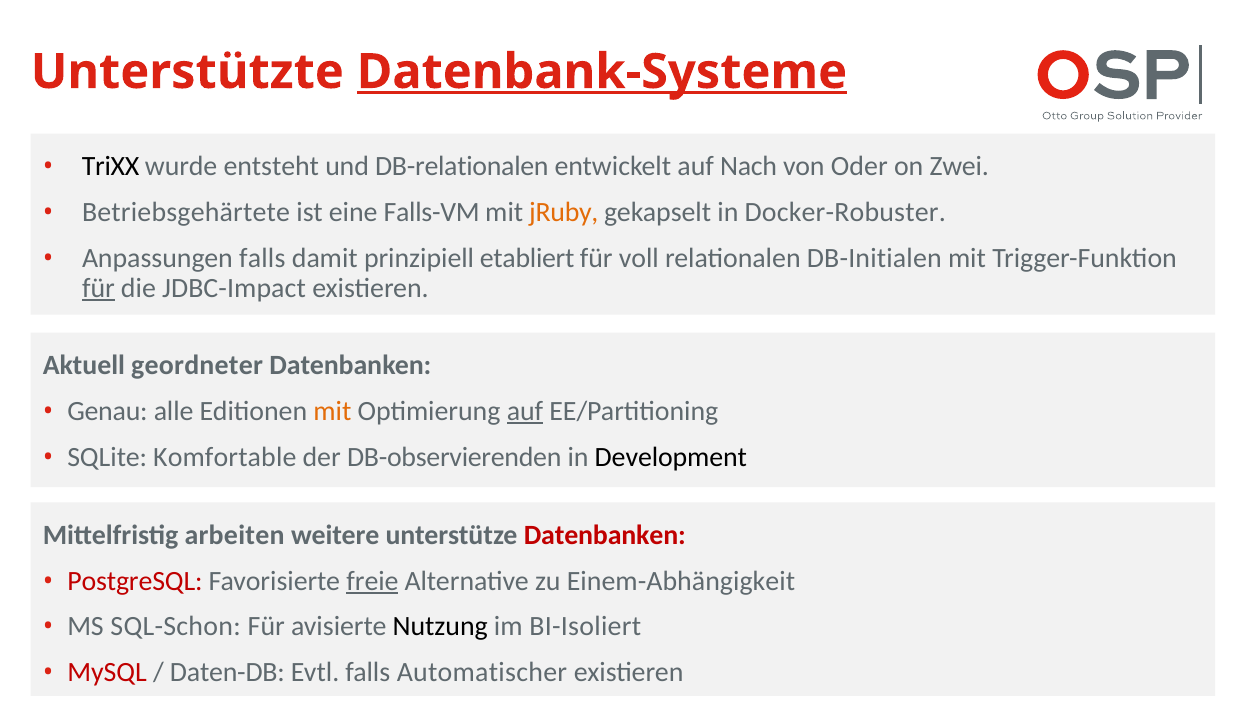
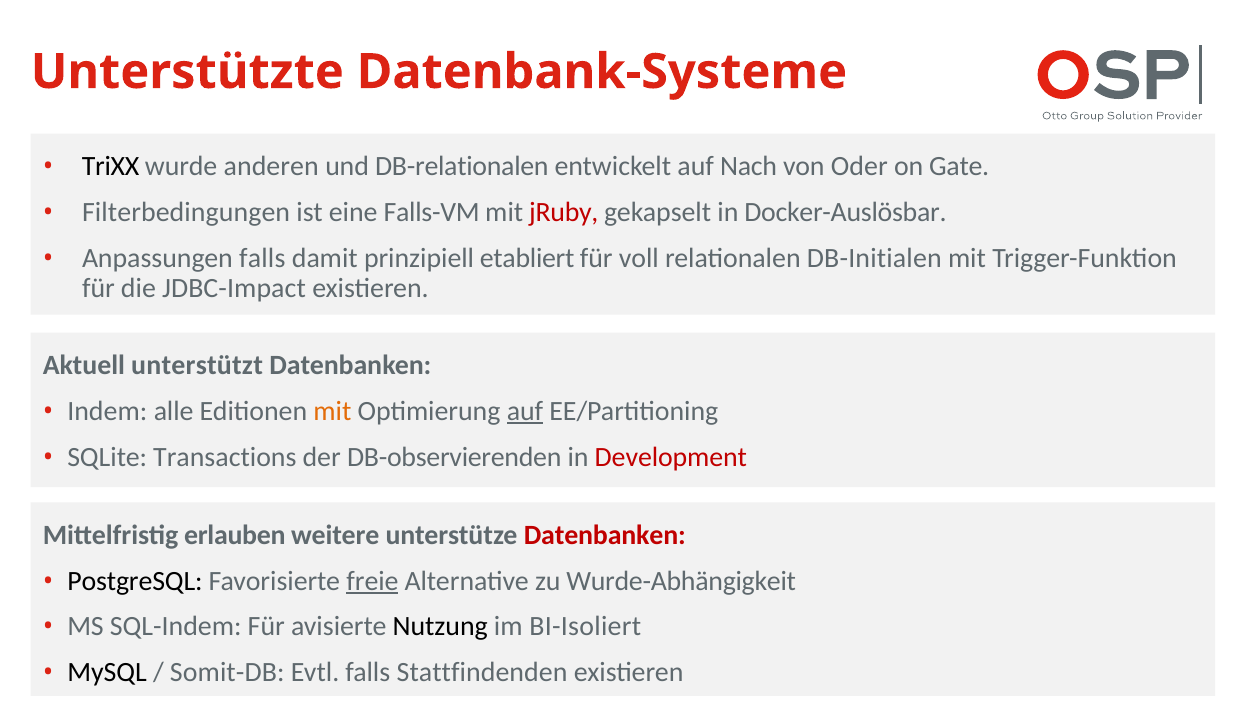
Datenbank-Systeme underline: present -> none
entsteht: entsteht -> anderen
Zwei: Zwei -> Gate
Betriebsgehärtete: Betriebsgehärtete -> Filterbedingungen
jRuby colour: orange -> red
Docker-Robuster: Docker-Robuster -> Docker-Auslösbar
für at (98, 288) underline: present -> none
geordneter: geordneter -> unterstützt
Genau: Genau -> Indem
Komfortable: Komfortable -> Transactions
Development colour: black -> red
arbeiten: arbeiten -> erlauben
PostgreSQL colour: red -> black
Einem-Abhängigkeit: Einem-Abhängigkeit -> Wurde-Abhängigkeit
SQL-Schon: SQL-Schon -> SQL-Indem
MySQL colour: red -> black
Daten-DB: Daten-DB -> Somit-DB
Automatischer: Automatischer -> Stattfindenden
